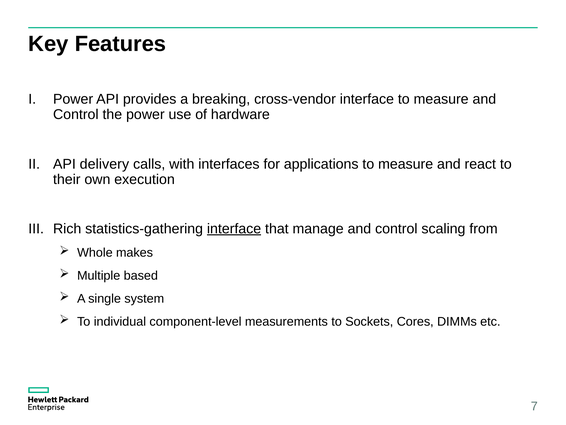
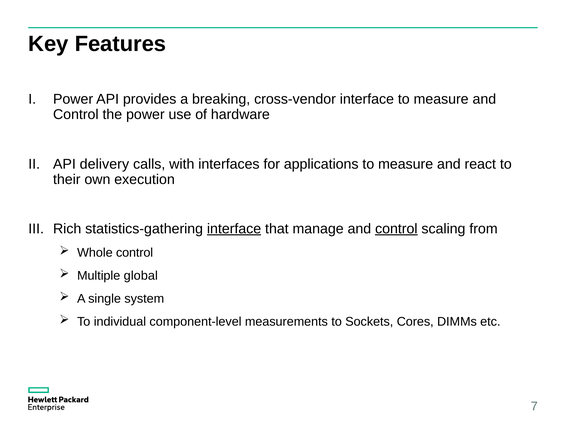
control at (396, 229) underline: none -> present
Whole makes: makes -> control
based: based -> global
